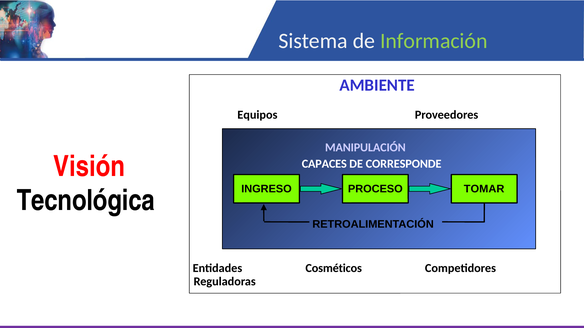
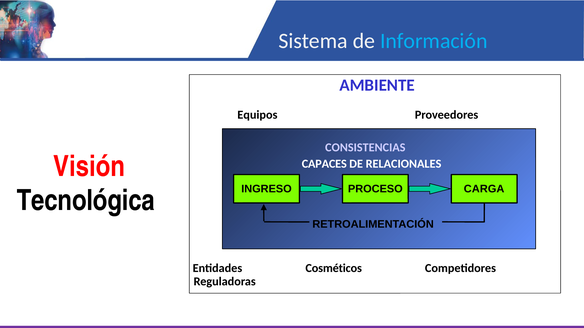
Información colour: light green -> light blue
MANIPULACIÓN: MANIPULACIÓN -> CONSISTENCIAS
CORRESPONDE: CORRESPONDE -> RELACIONALES
TOMAR: TOMAR -> CARGA
